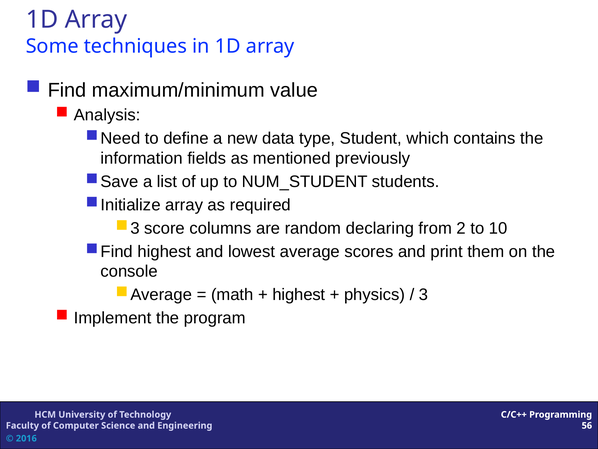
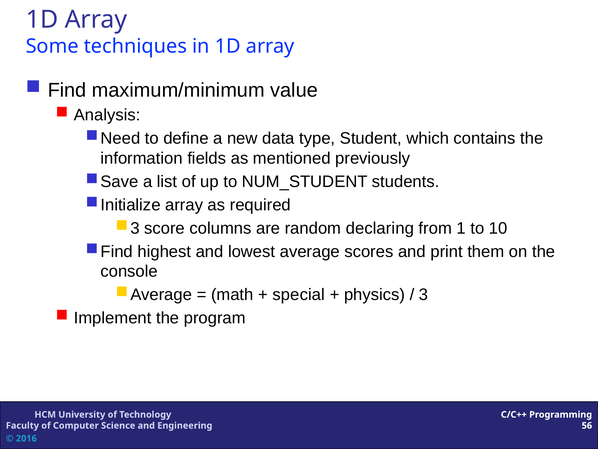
2: 2 -> 1
highest at (299, 294): highest -> special
